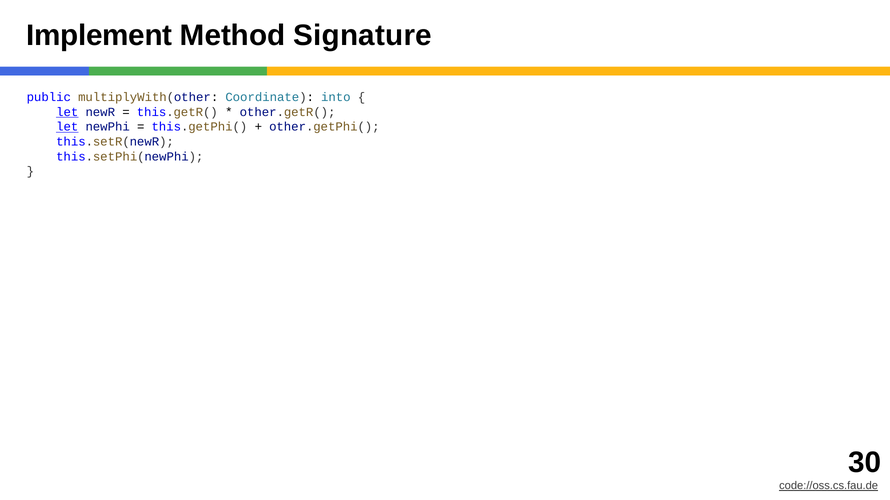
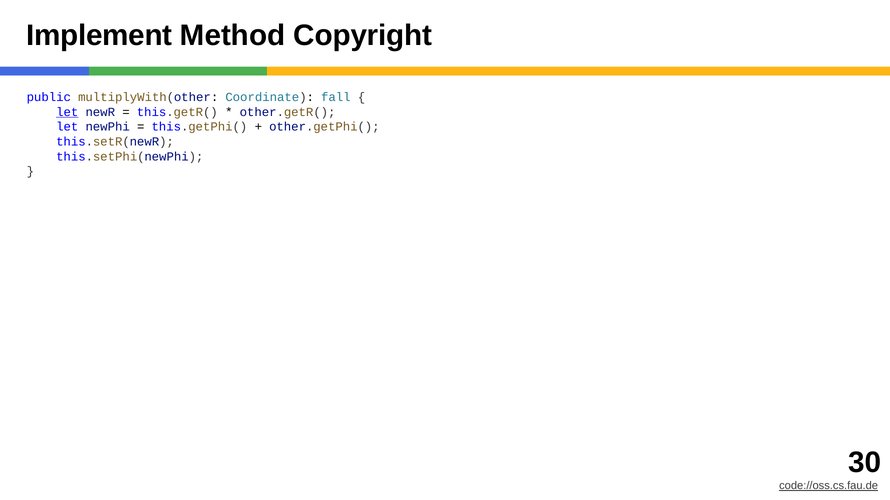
Signature: Signature -> Copyright
into: into -> fall
let at (67, 127) underline: present -> none
